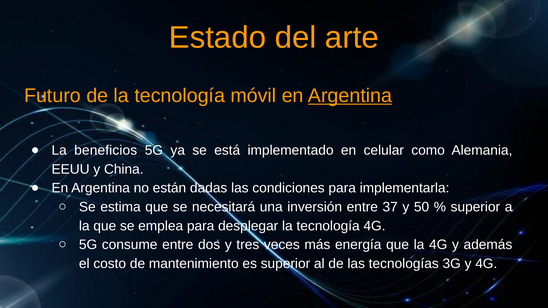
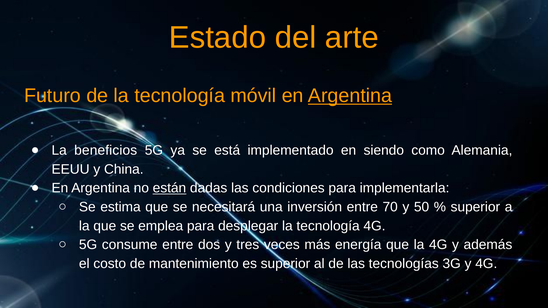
celular: celular -> siendo
están underline: none -> present
37: 37 -> 70
